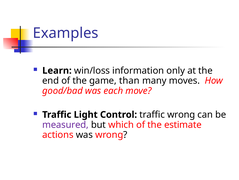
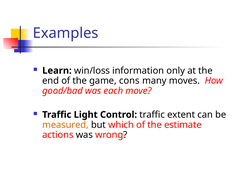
than: than -> cons
traffic wrong: wrong -> extent
measured colour: purple -> orange
